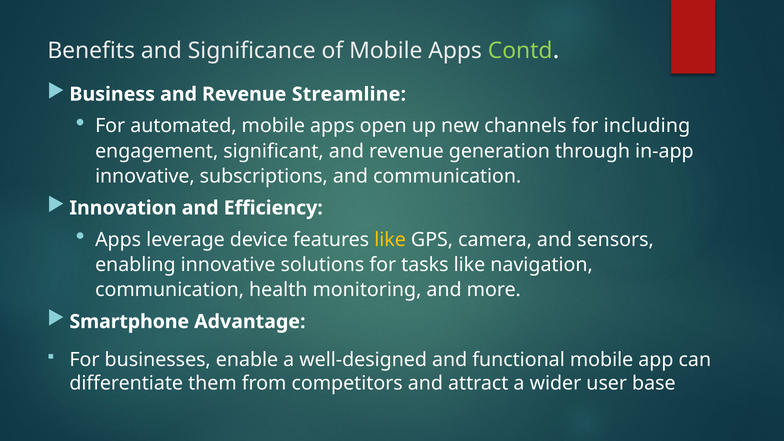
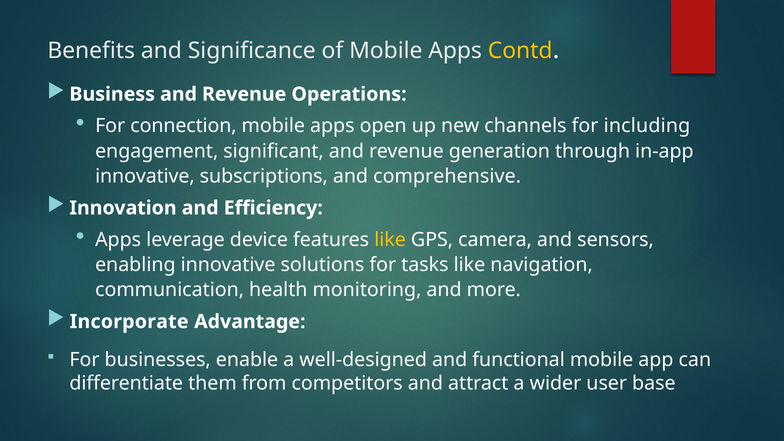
Contd colour: light green -> yellow
Streamline: Streamline -> Operations
automated: automated -> connection
and communication: communication -> comprehensive
Smartphone: Smartphone -> Incorporate
